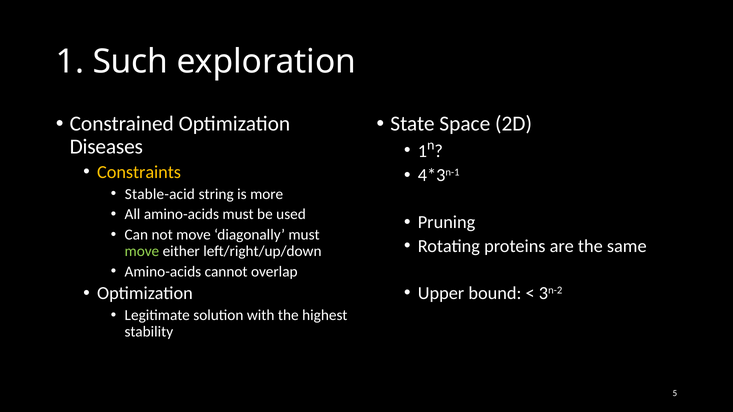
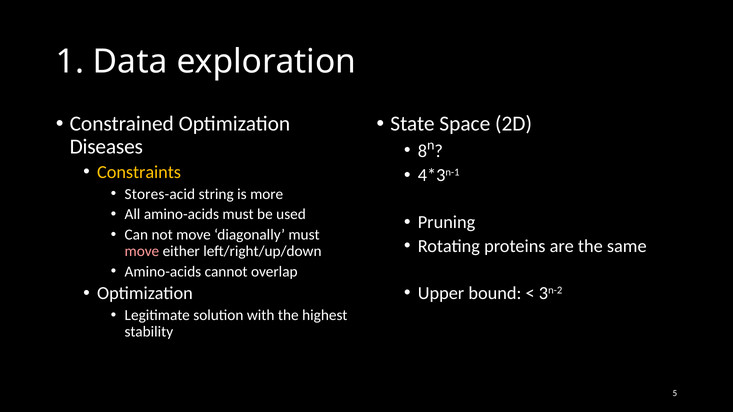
Such: Such -> Data
1 at (422, 151): 1 -> 8
Stable-acid: Stable-acid -> Stores-acid
move at (142, 251) colour: light green -> pink
